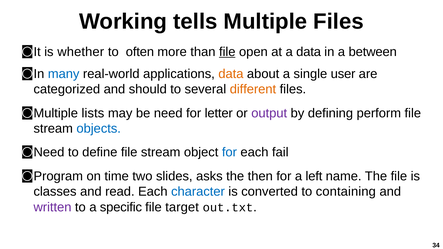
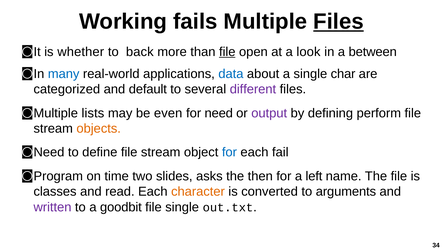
tells: tells -> fails
Files at (339, 21) underline: none -> present
often: often -> back
a data: data -> look
data at (231, 74) colour: orange -> blue
user: user -> char
should: should -> default
different colour: orange -> purple
need: need -> even
letter: letter -> need
objects colour: blue -> orange
character colour: blue -> orange
containing: containing -> arguments
specific: specific -> goodbit
file target: target -> single
